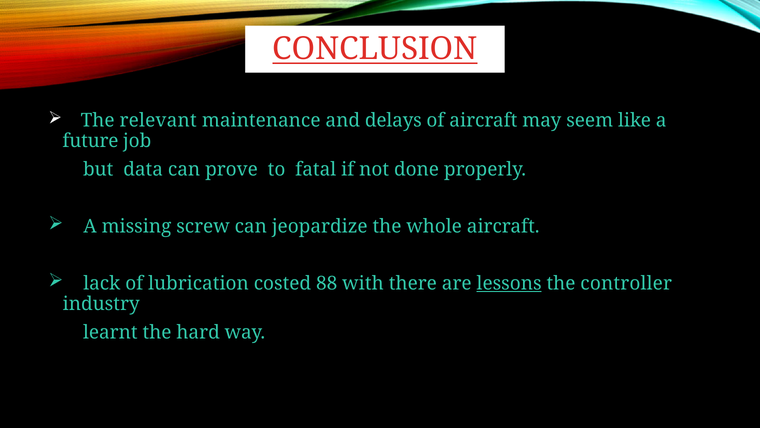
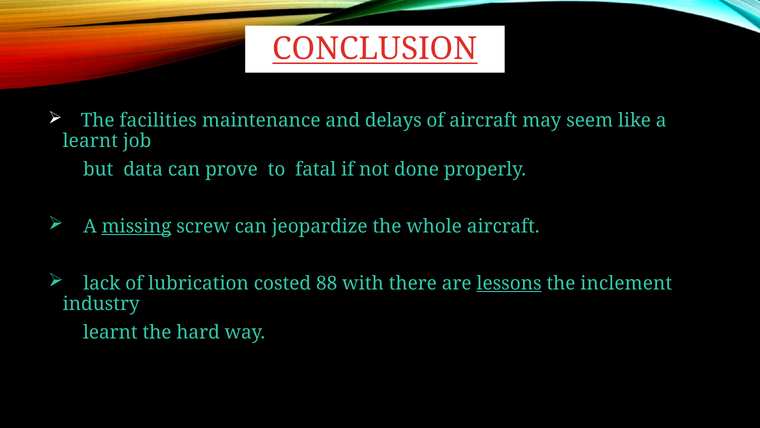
relevant: relevant -> facilities
future at (90, 141): future -> learnt
missing underline: none -> present
controller: controller -> inclement
